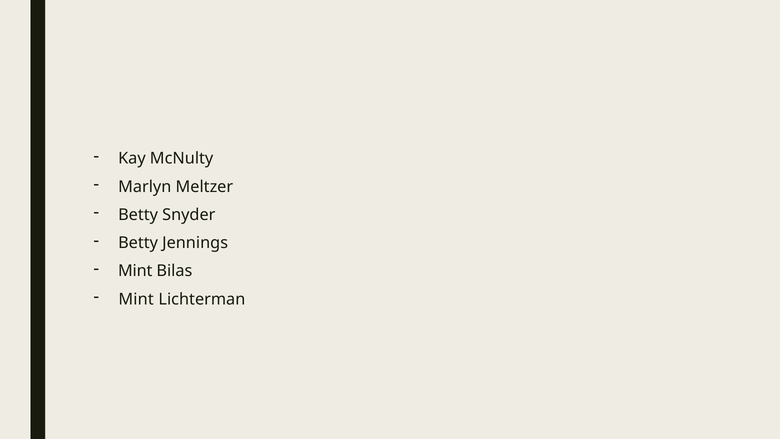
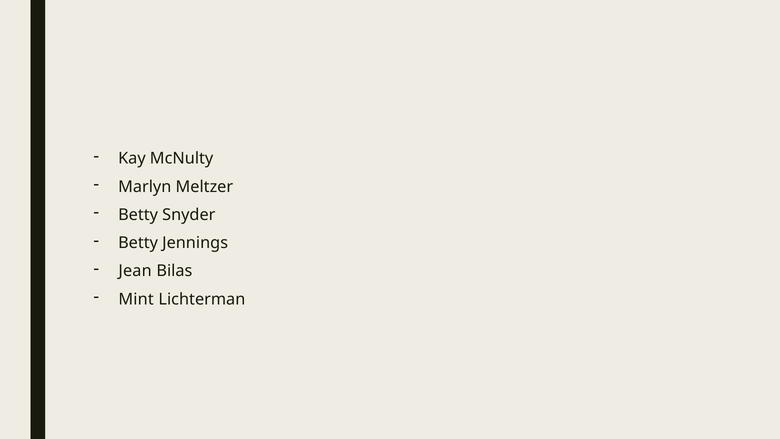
Mint at (135, 271): Mint -> Jean
